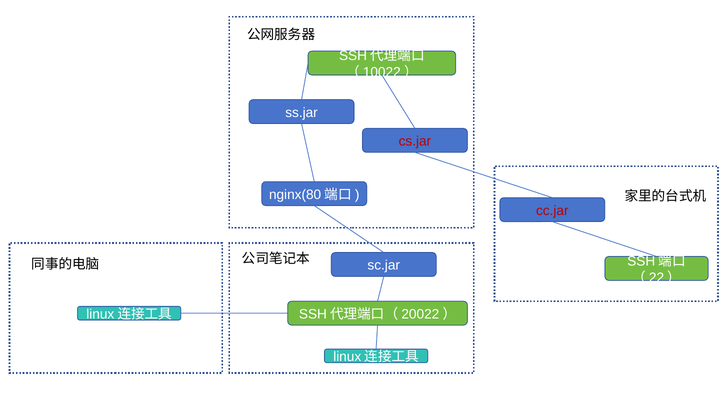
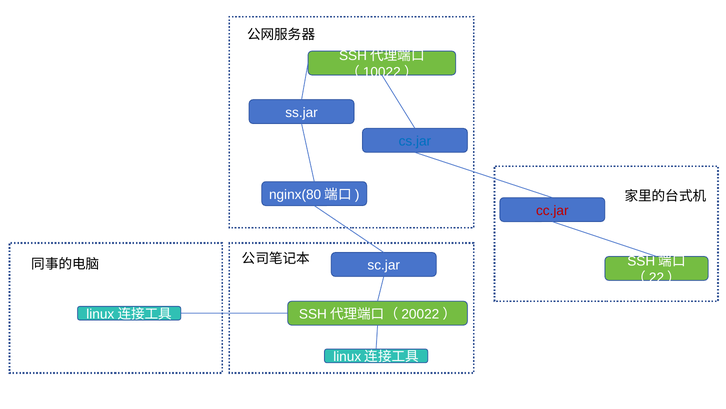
cs.jar colour: red -> blue
